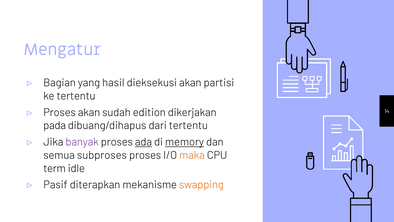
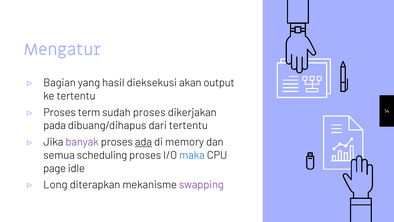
partisi: partisi -> output
Proses akan: akan -> term
sudah edition: edition -> proses
memory underline: present -> none
subproses: subproses -> scheduling
maka colour: orange -> blue
term: term -> page
Pasif: Pasif -> Long
swapping colour: orange -> purple
